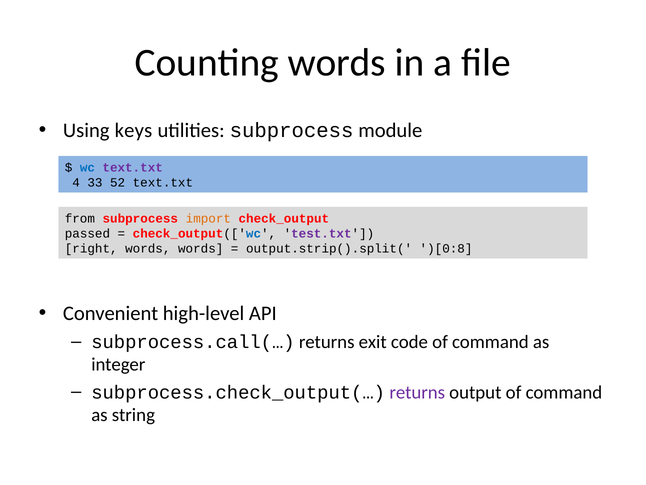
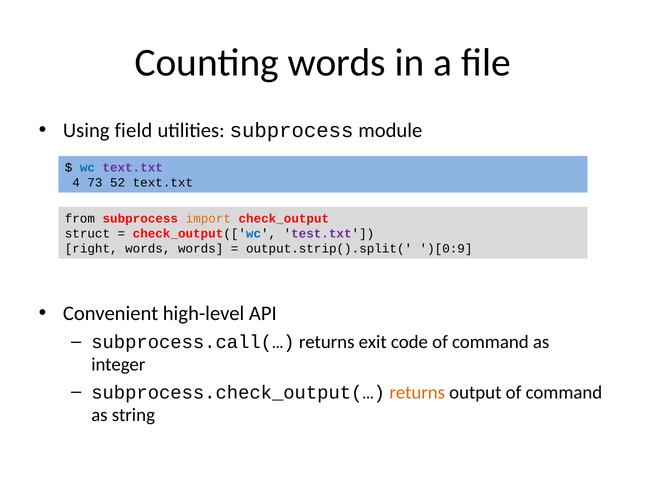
keys: keys -> field
33: 33 -> 73
passed: passed -> struct
)[0:8: )[0:8 -> )[0:9
returns at (417, 392) colour: purple -> orange
